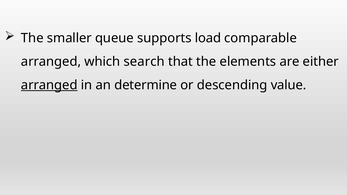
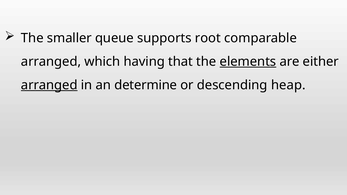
load: load -> root
search: search -> having
elements underline: none -> present
value: value -> heap
